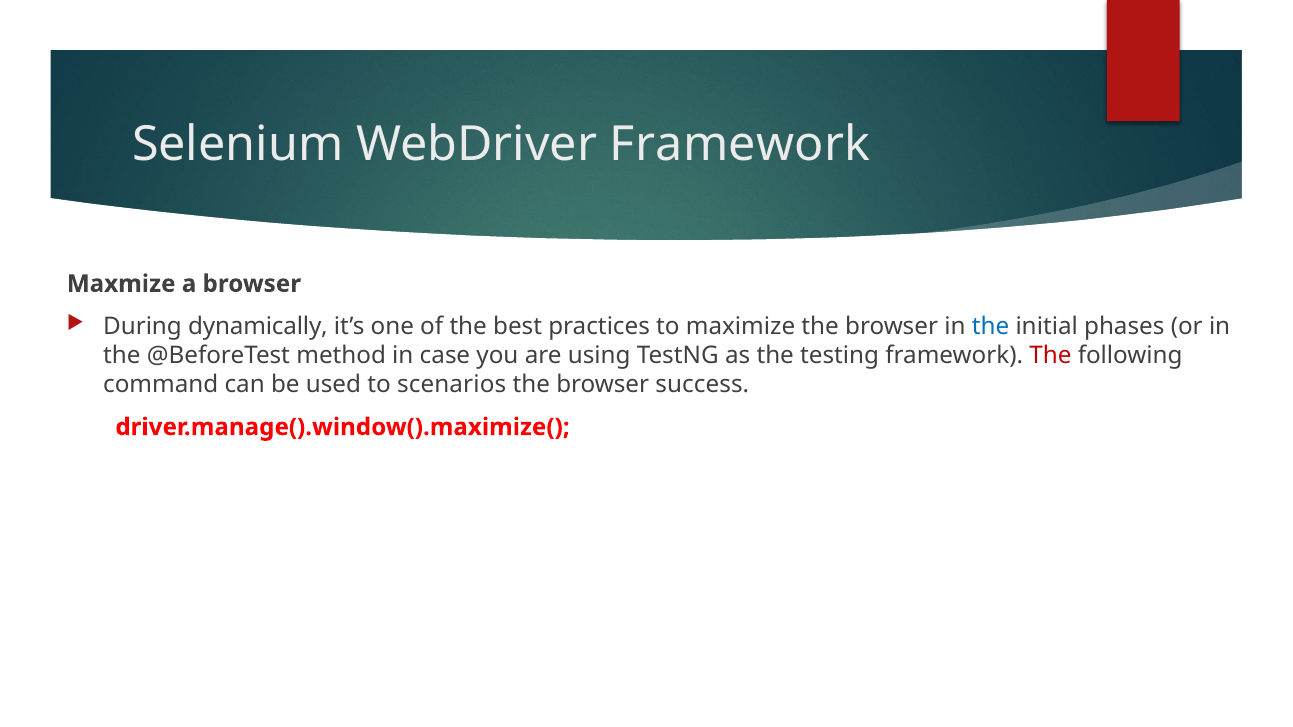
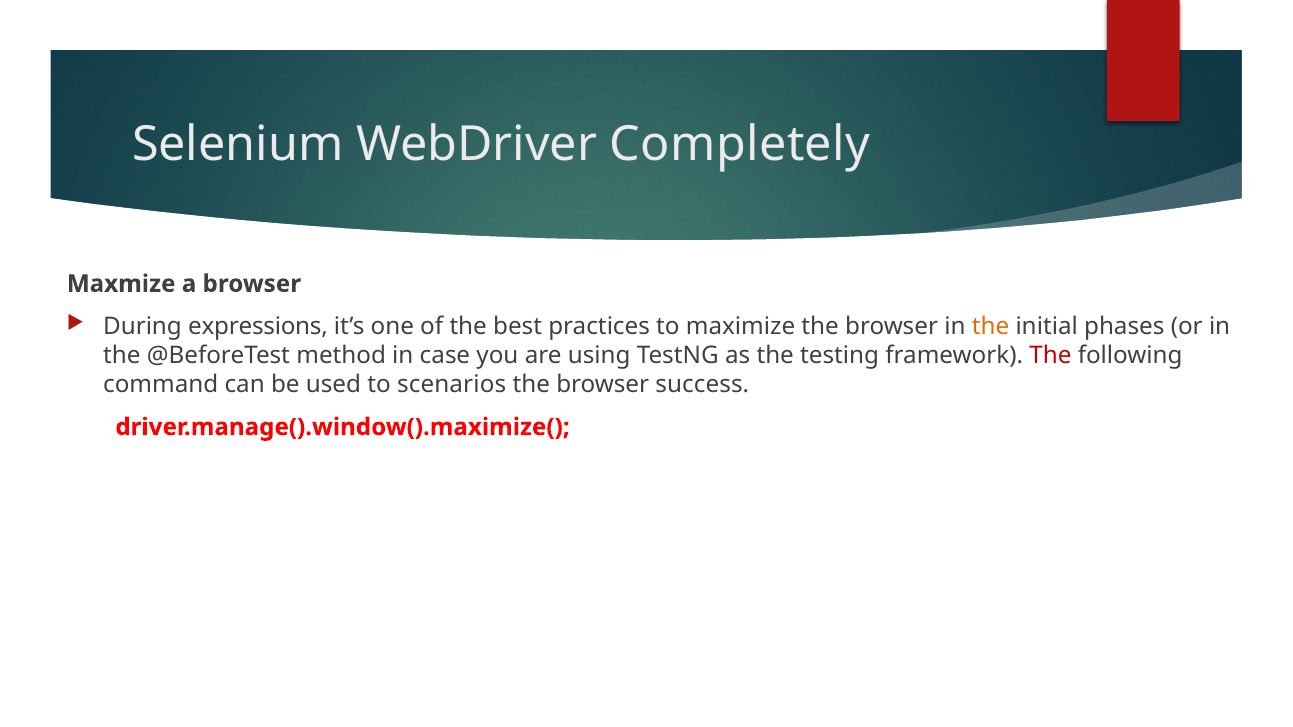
WebDriver Framework: Framework -> Completely
dynamically: dynamically -> expressions
the at (991, 326) colour: blue -> orange
